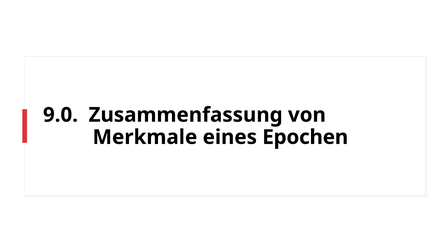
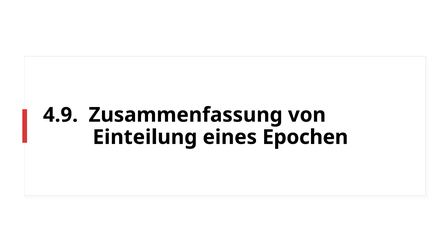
9.0: 9.0 -> 4.9
Merkmale: Merkmale -> Einteilung
